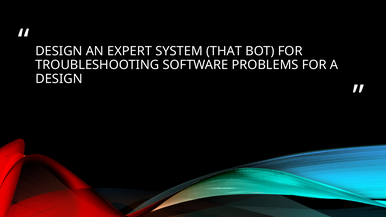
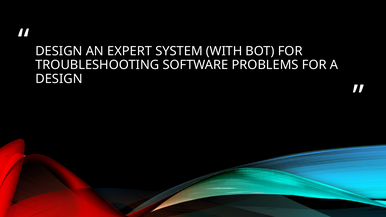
THAT: THAT -> WITH
